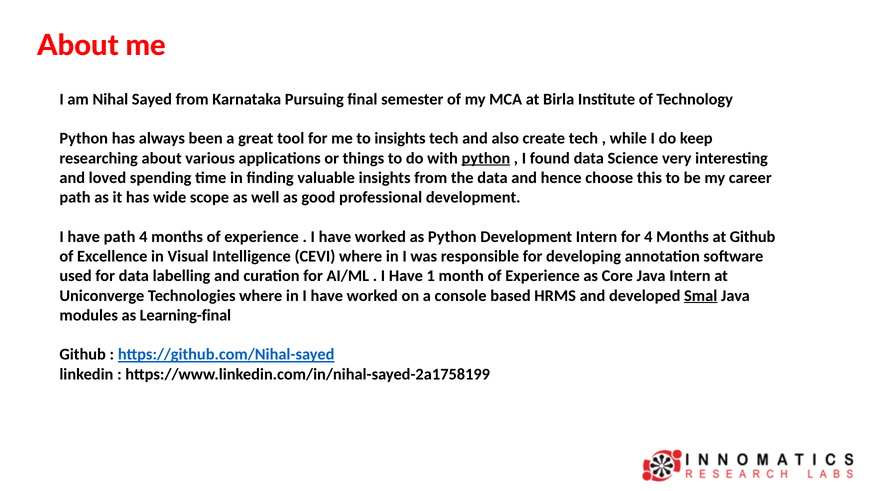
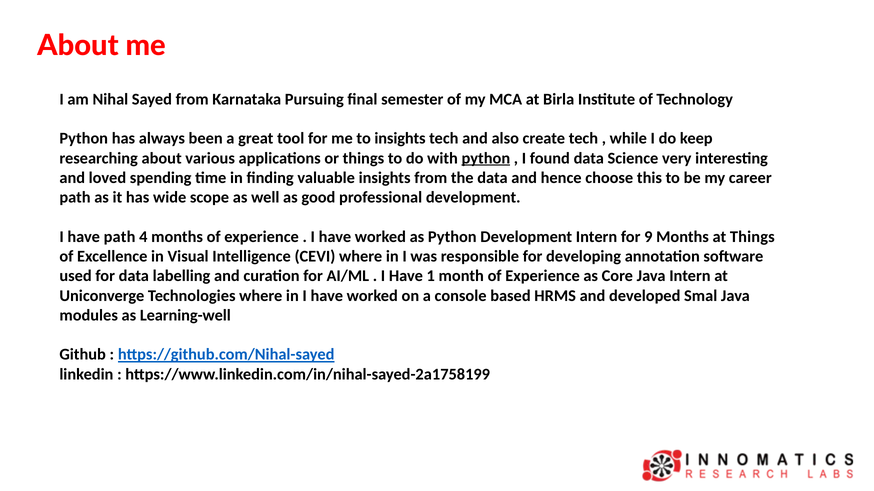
for 4: 4 -> 9
at Github: Github -> Things
Smal underline: present -> none
Learning-final: Learning-final -> Learning-well
